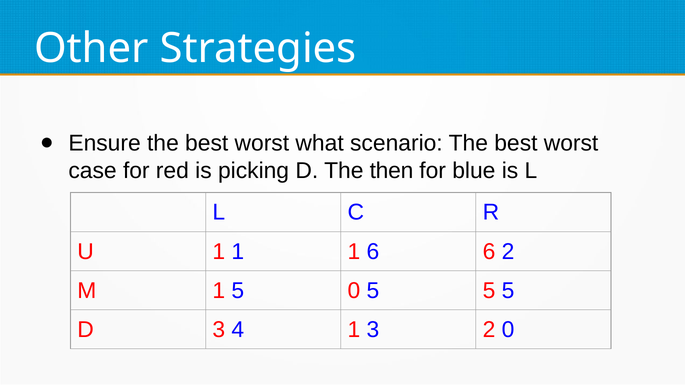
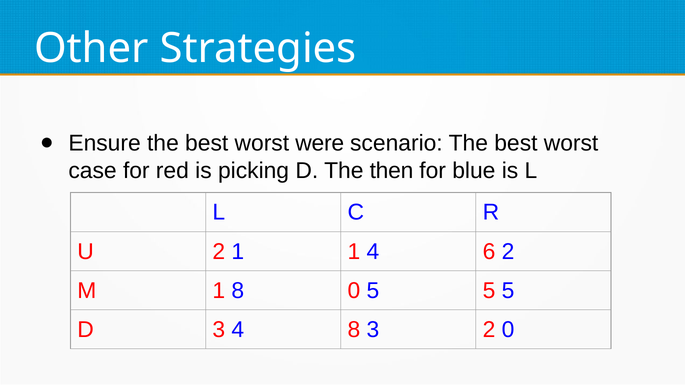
what: what -> were
U 1: 1 -> 2
1 6: 6 -> 4
1 5: 5 -> 8
4 1: 1 -> 8
